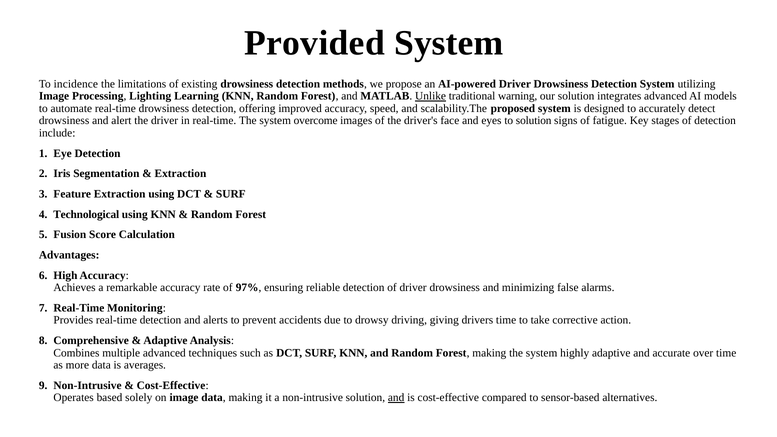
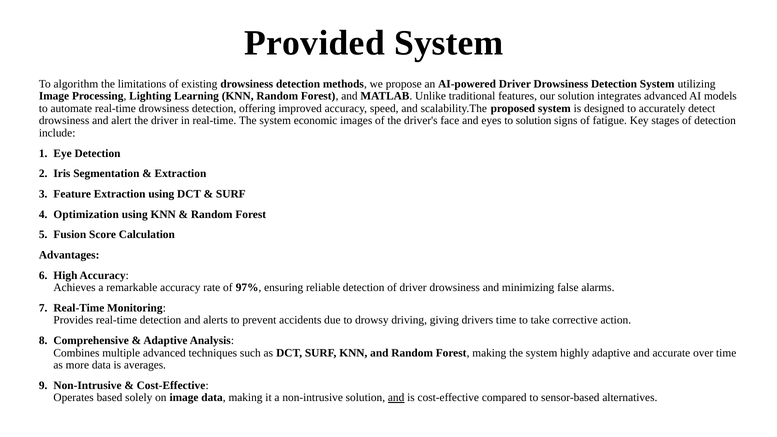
incidence: incidence -> algorithm
Unlike underline: present -> none
warning: warning -> features
overcome: overcome -> economic
Technological: Technological -> Optimization
